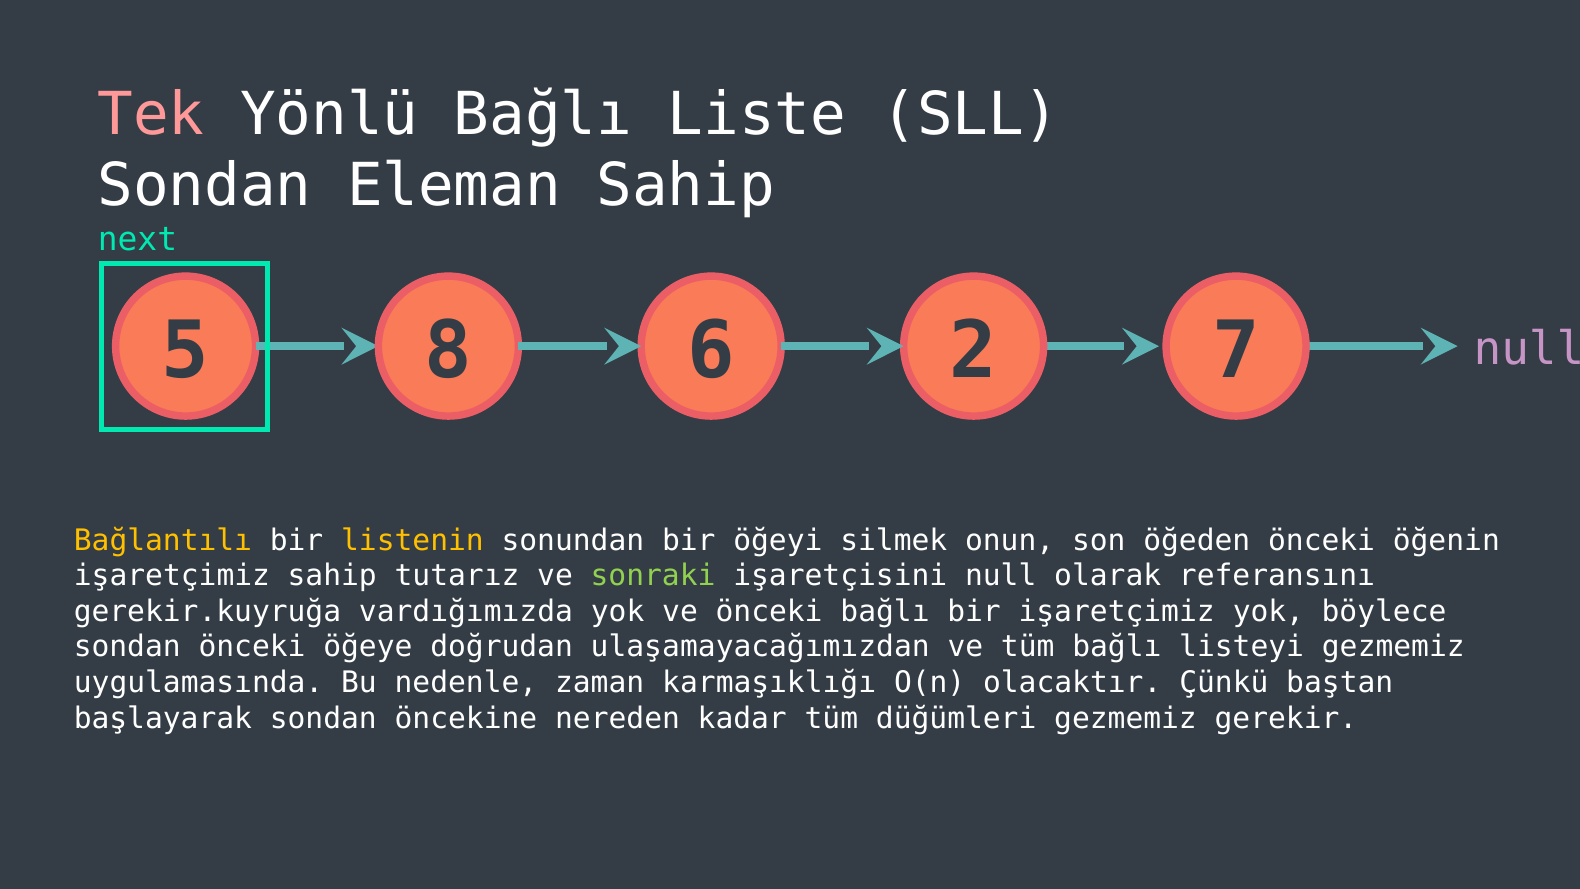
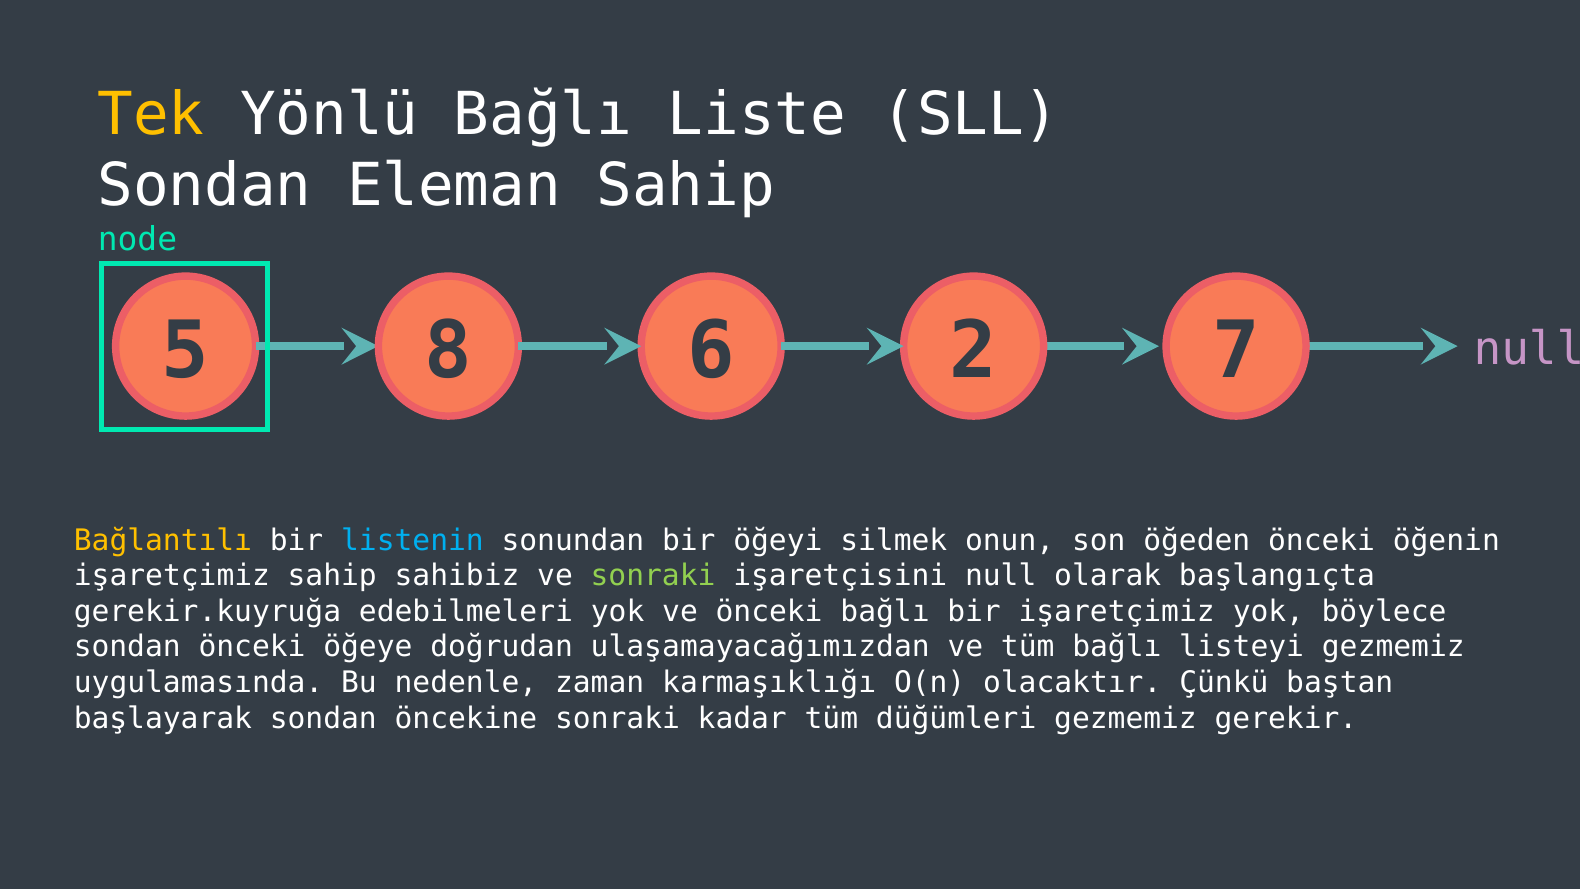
Tek colour: pink -> yellow
next: next -> node
listenin colour: yellow -> light blue
tutarız: tutarız -> sahibiz
referansını: referansını -> başlangıçta
vardığımızda: vardığımızda -> edebilmeleri
öncekine nereden: nereden -> sonraki
